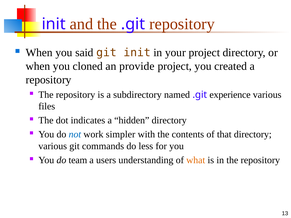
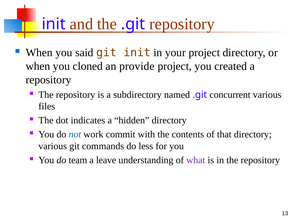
experience: experience -> concurrent
simpler: simpler -> commit
users: users -> leave
what colour: orange -> purple
